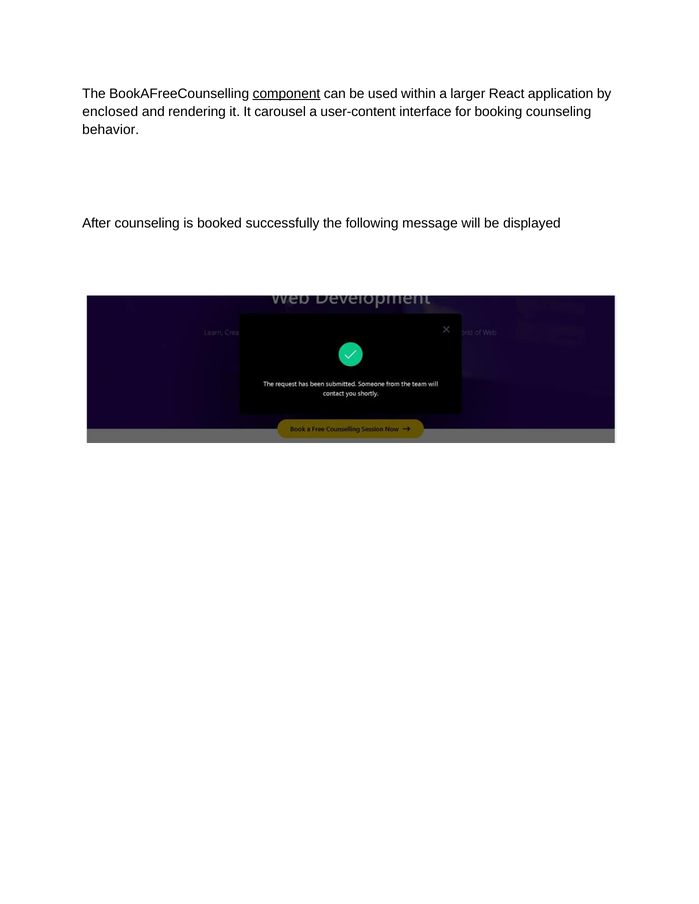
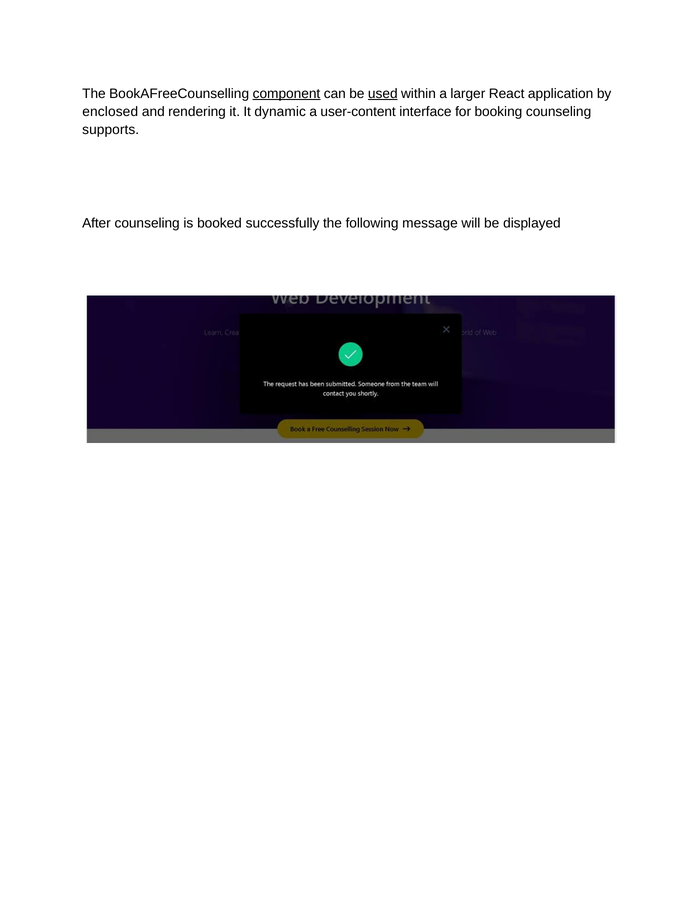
used underline: none -> present
carousel: carousel -> dynamic
behavior: behavior -> supports
